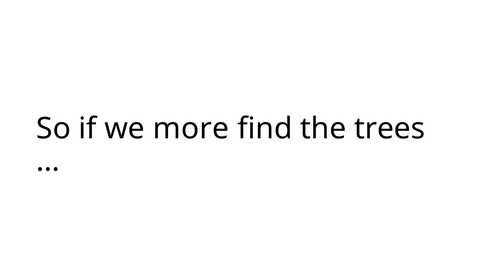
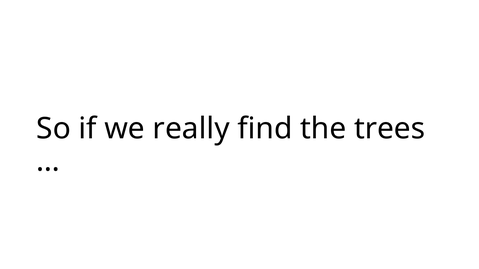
more: more -> really
